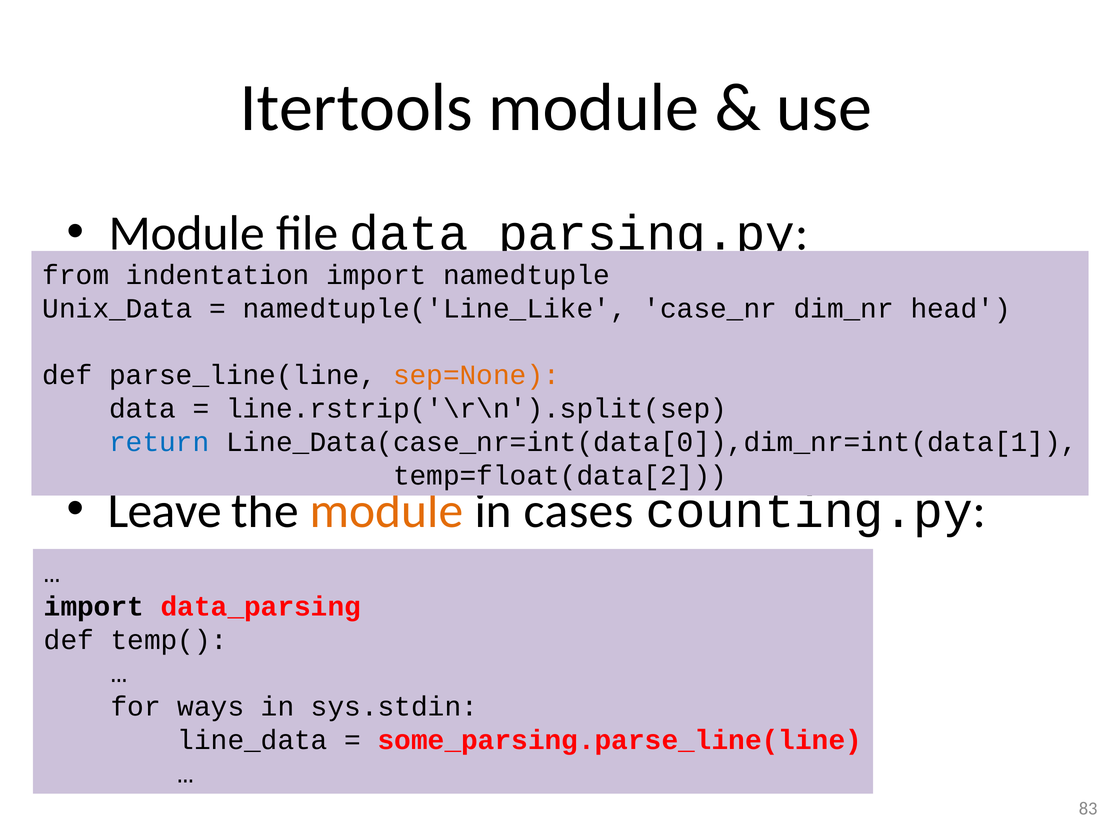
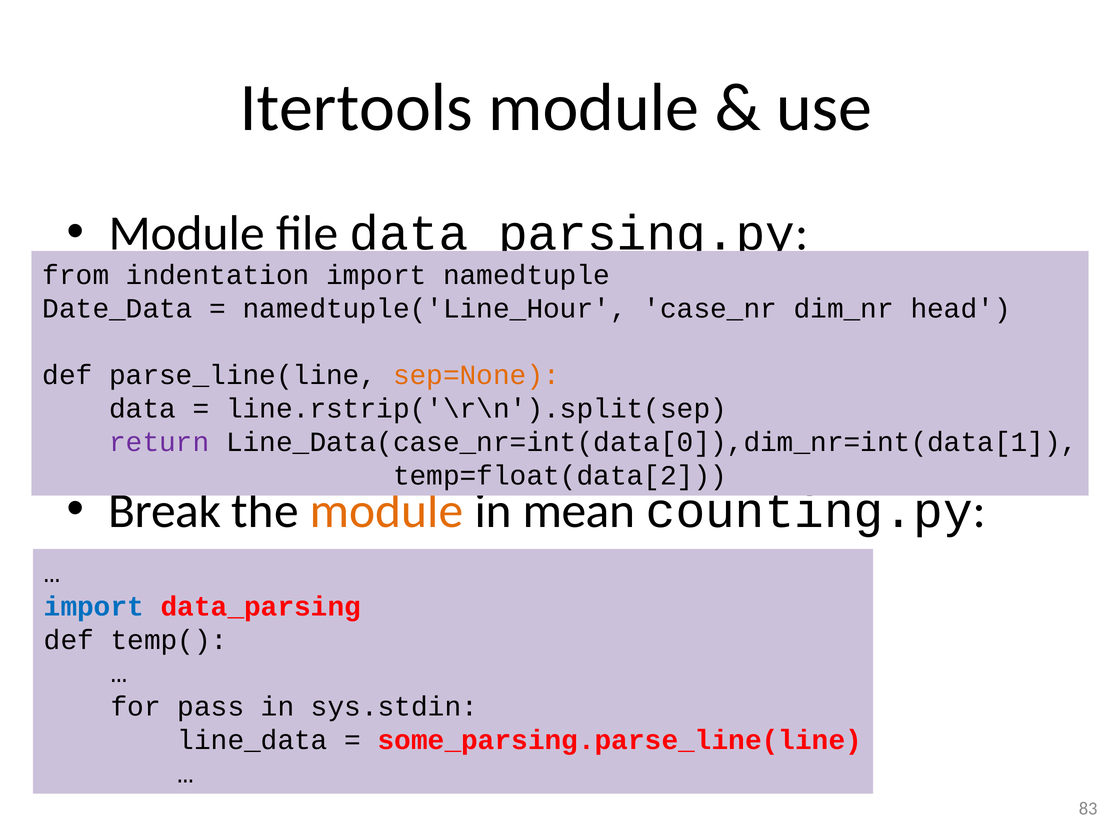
Unix_Data: Unix_Data -> Date_Data
namedtuple('Line_Like: namedtuple('Line_Like -> namedtuple('Line_Hour
return colour: blue -> purple
Leave: Leave -> Break
cases: cases -> mean
import at (94, 606) colour: black -> blue
ways: ways -> pass
